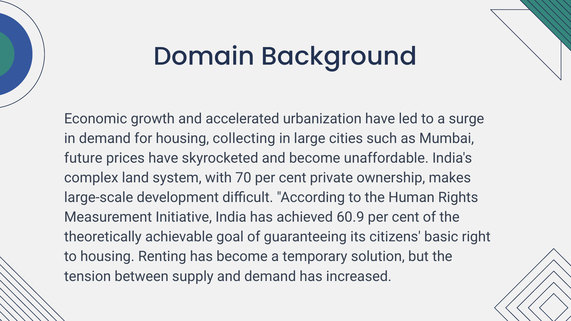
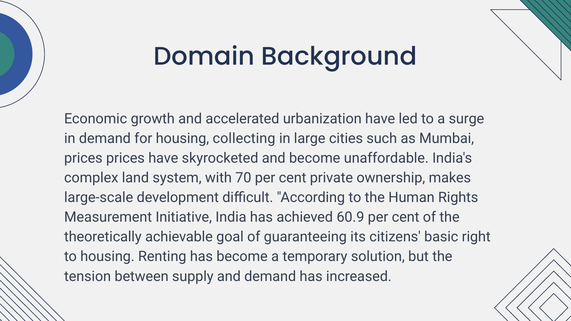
future at (83, 158): future -> prices
